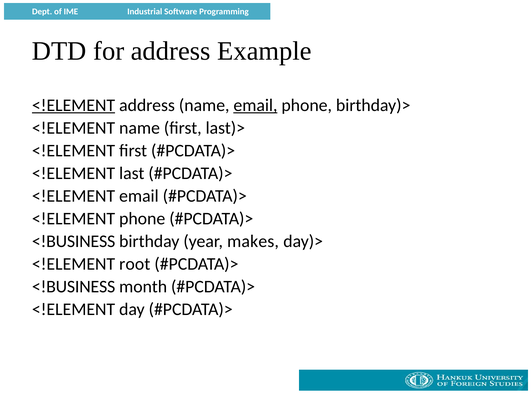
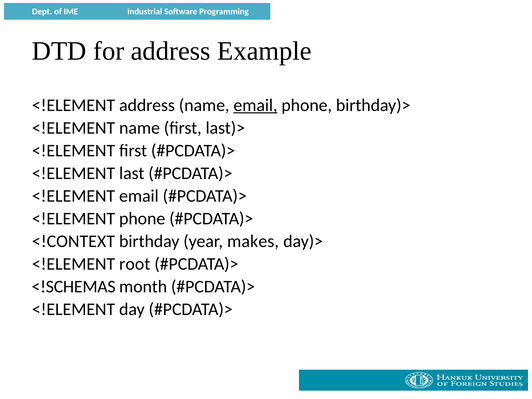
<!ELEMENT at (74, 105) underline: present -> none
<!BUSINESS at (74, 241): <!BUSINESS -> <!CONTEXT
<!BUSINESS at (74, 287): <!BUSINESS -> <!SCHEMAS
